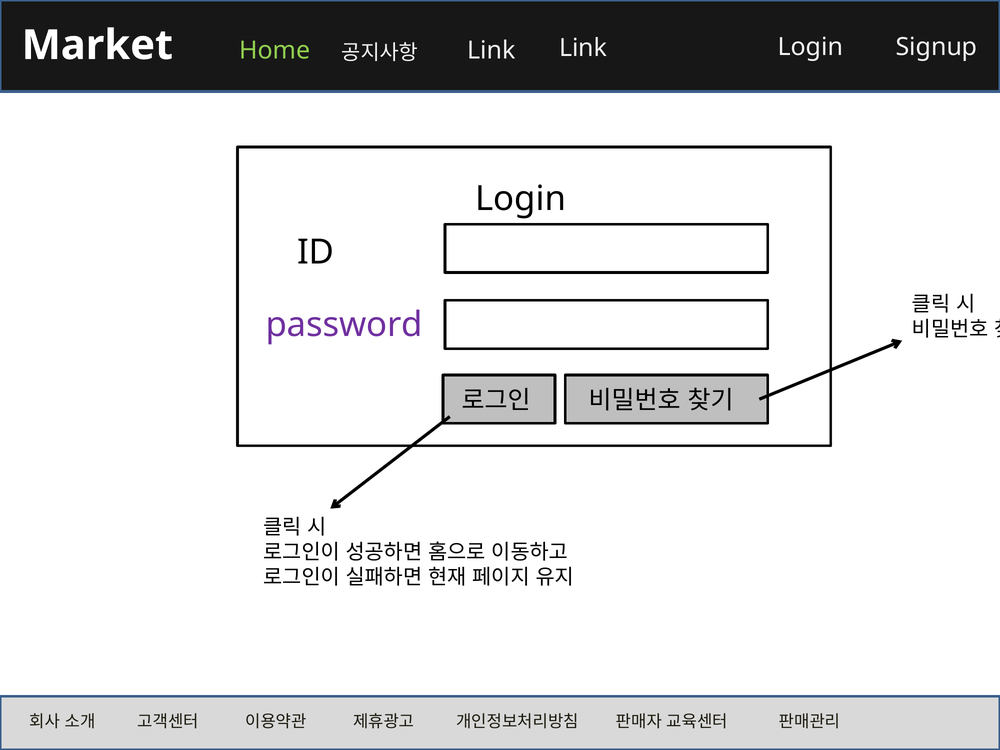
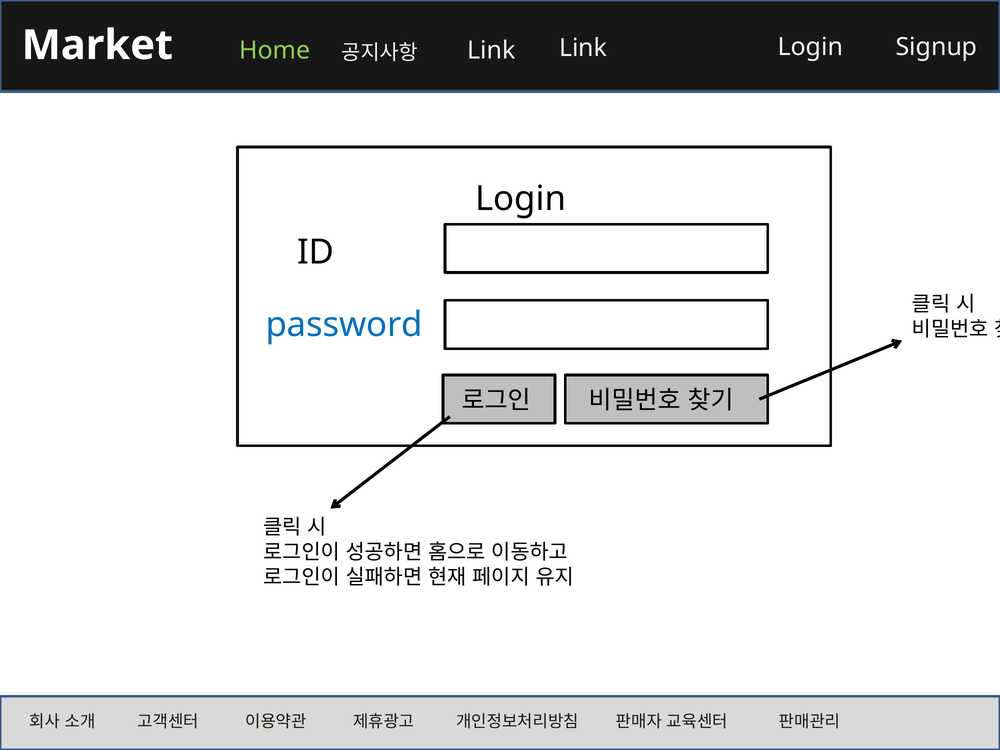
password colour: purple -> blue
